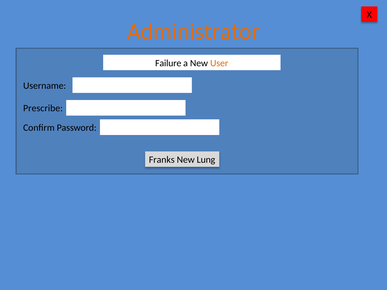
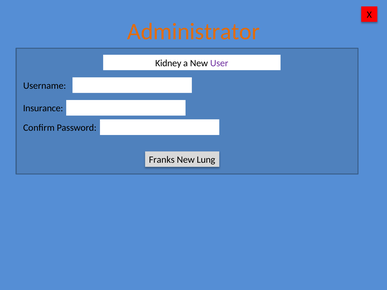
Failure: Failure -> Kidney
User colour: orange -> purple
Prescribe: Prescribe -> Insurance
